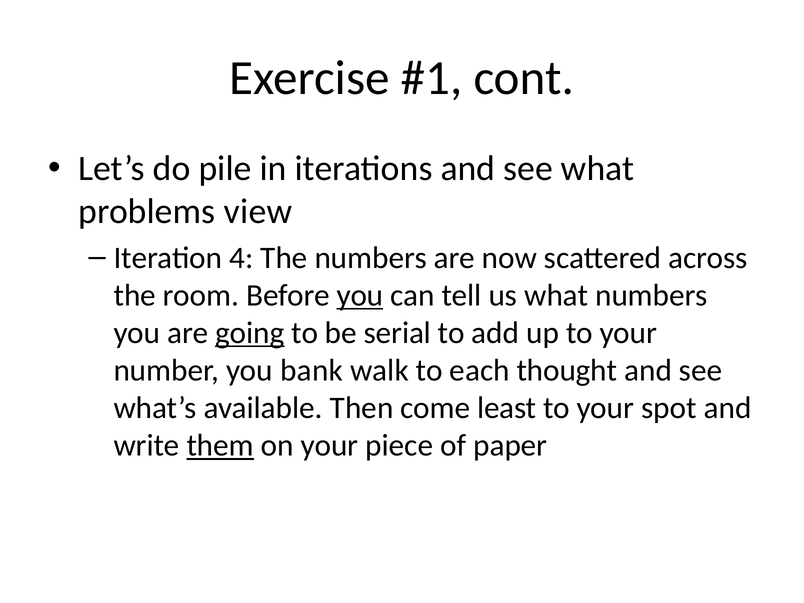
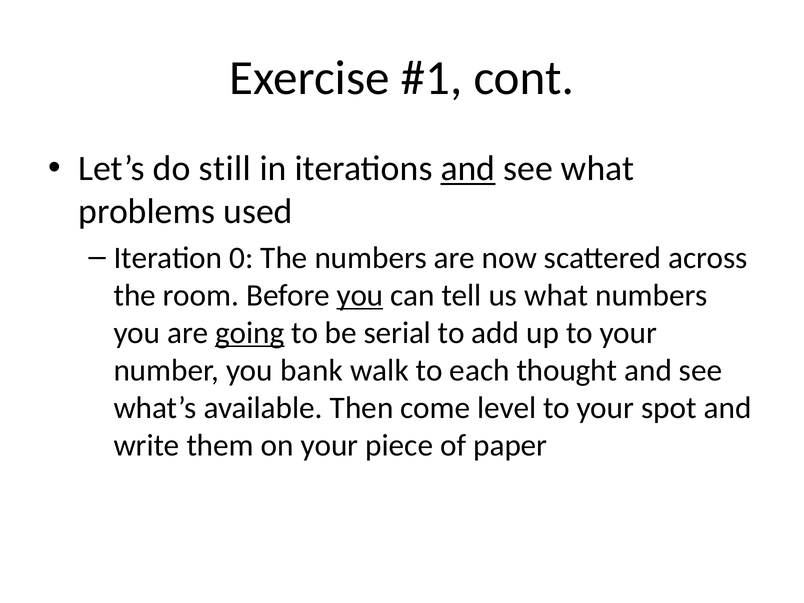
pile: pile -> still
and at (468, 169) underline: none -> present
view: view -> used
4: 4 -> 0
least: least -> level
them underline: present -> none
